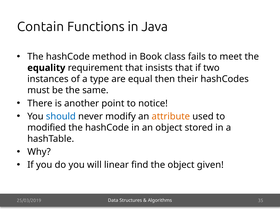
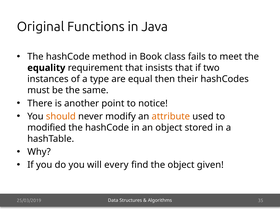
Contain: Contain -> Original
should colour: blue -> orange
linear: linear -> every
